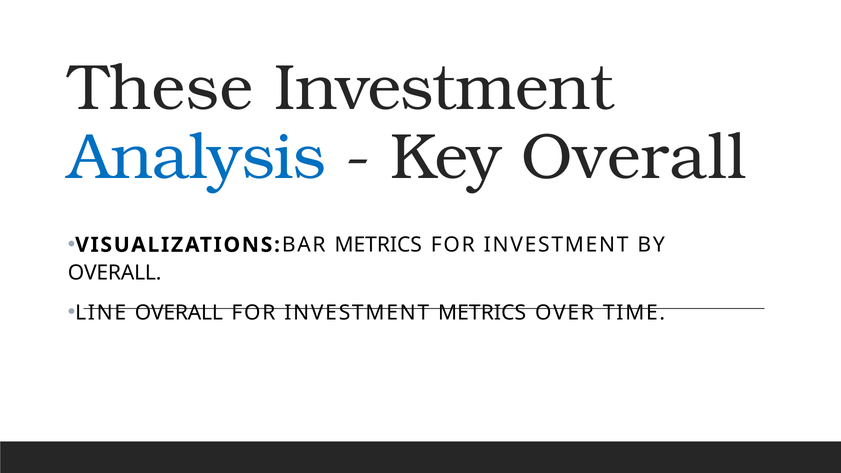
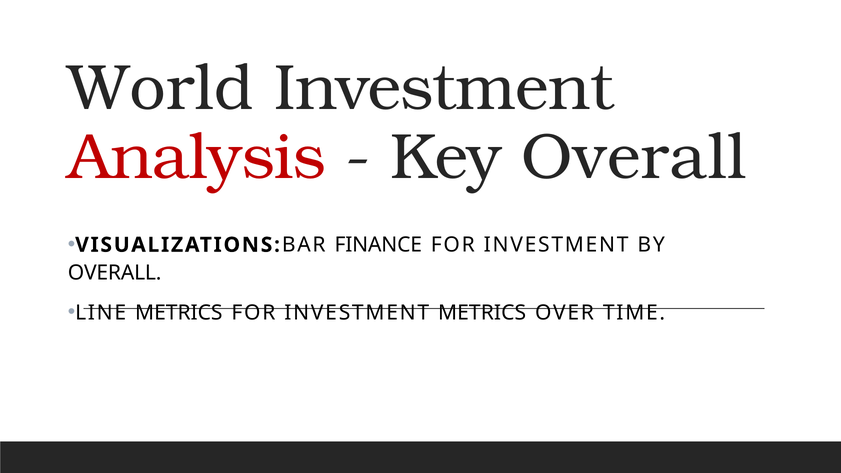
These: These -> World
Analysis colour: blue -> red
METRICS at (378, 245): METRICS -> FINANCE
LINE OVERALL: OVERALL -> METRICS
